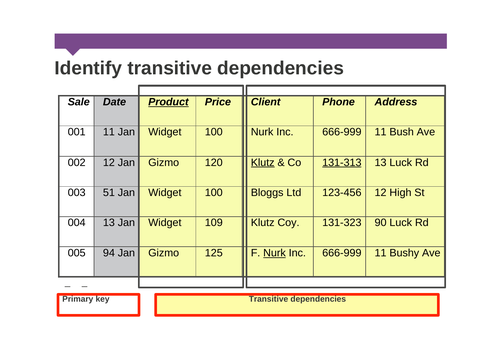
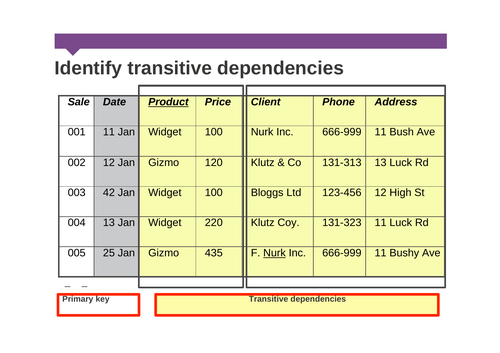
Klutz at (263, 163) underline: present -> none
131-313 underline: present -> none
51: 51 -> 42
109: 109 -> 220
131-323 90: 90 -> 11
94: 94 -> 25
125: 125 -> 435
